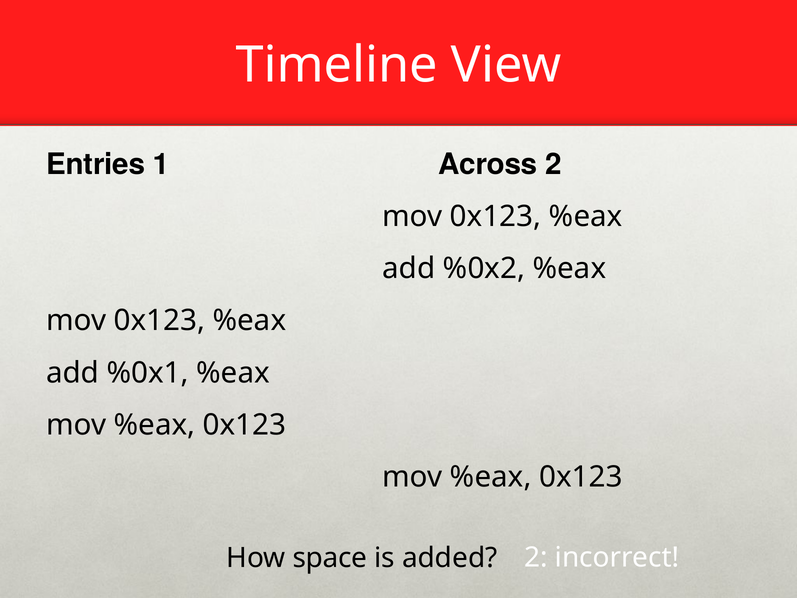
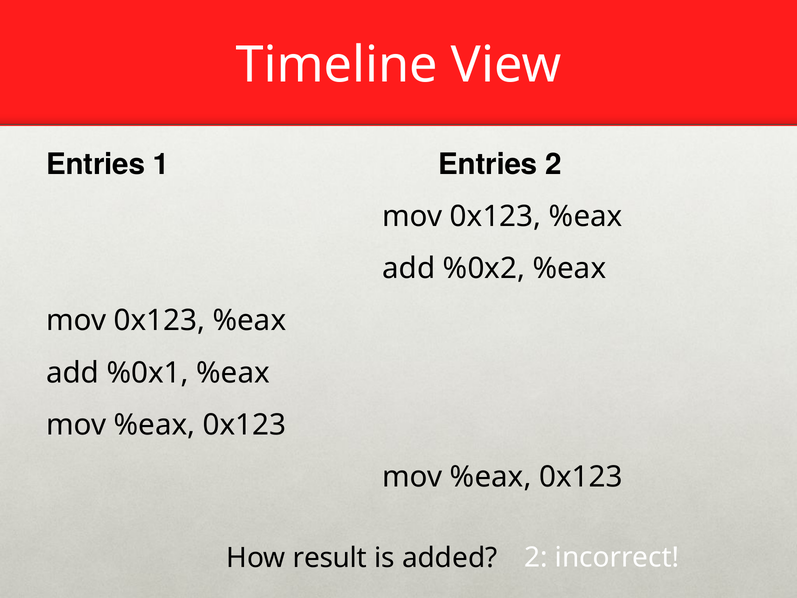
1 Across: Across -> Entries
space: space -> result
